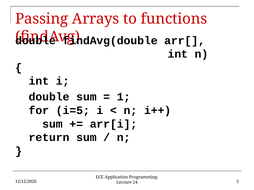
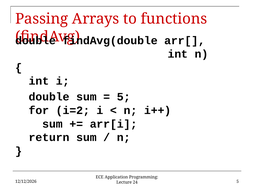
1 at (124, 97): 1 -> 5
i=5: i=5 -> i=2
